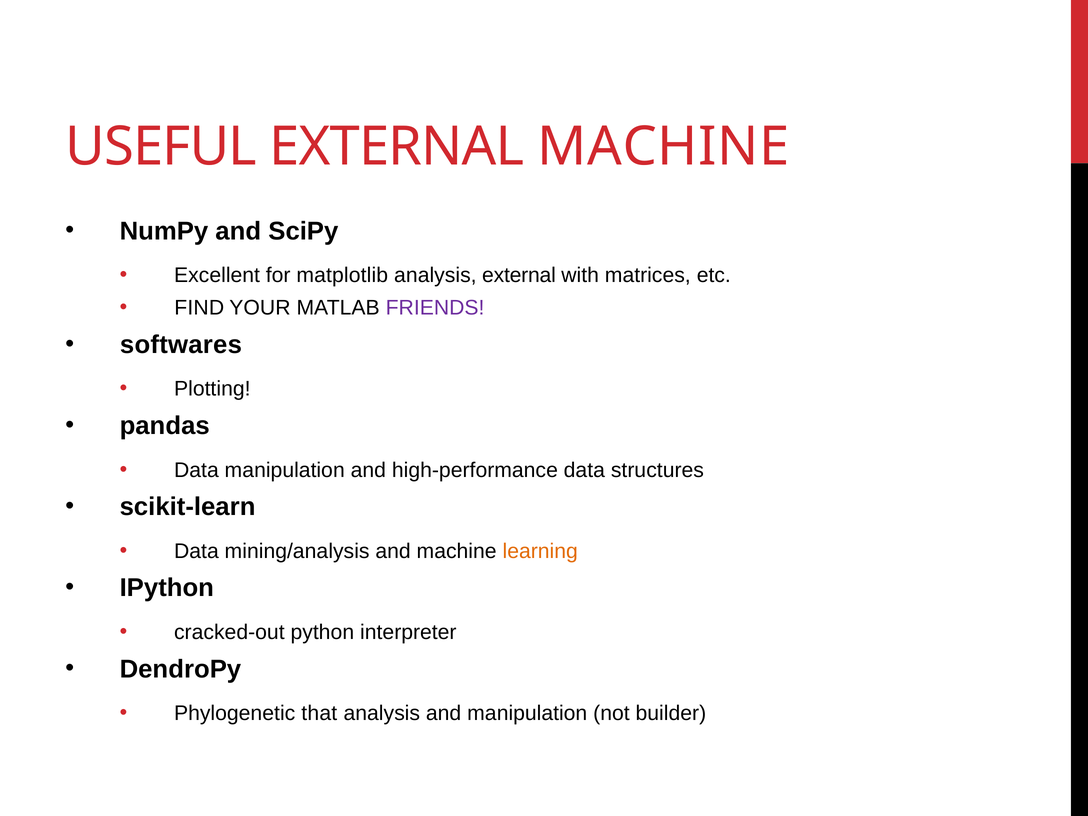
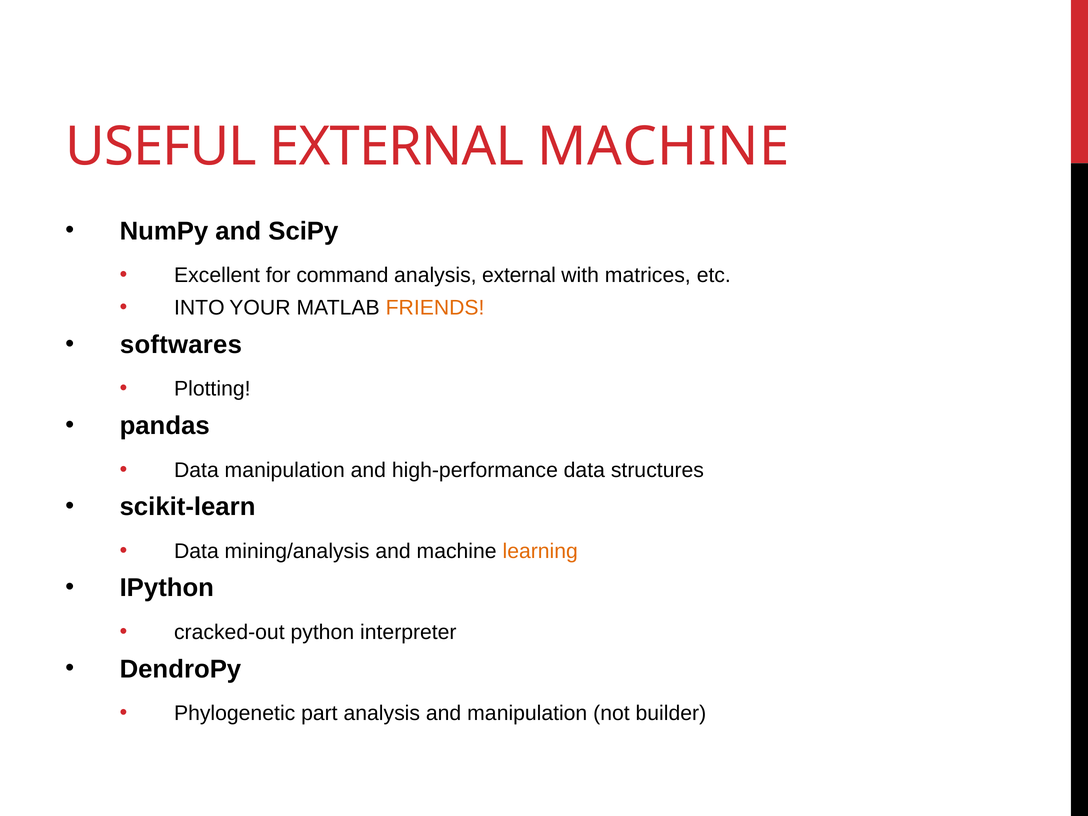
matplotlib: matplotlib -> command
FIND: FIND -> INTO
FRIENDS colour: purple -> orange
that: that -> part
